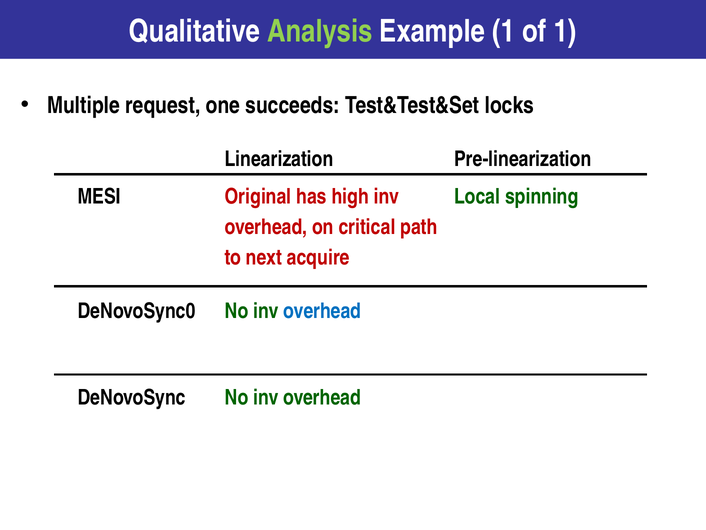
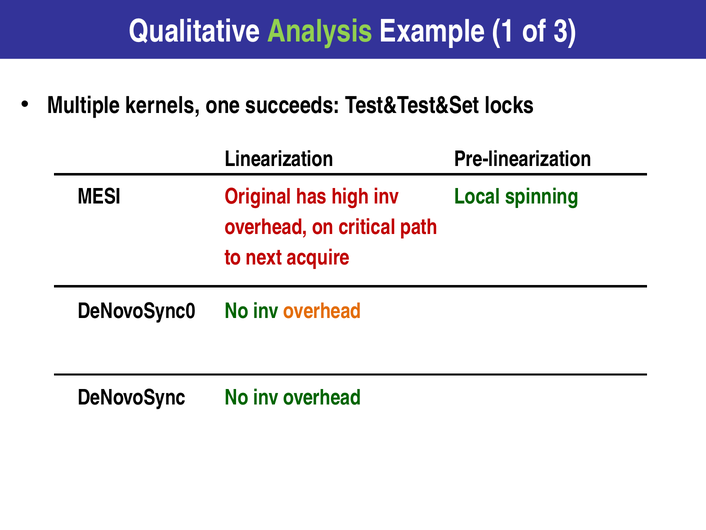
of 1: 1 -> 3
request: request -> kernels
overhead at (322, 311) colour: blue -> orange
